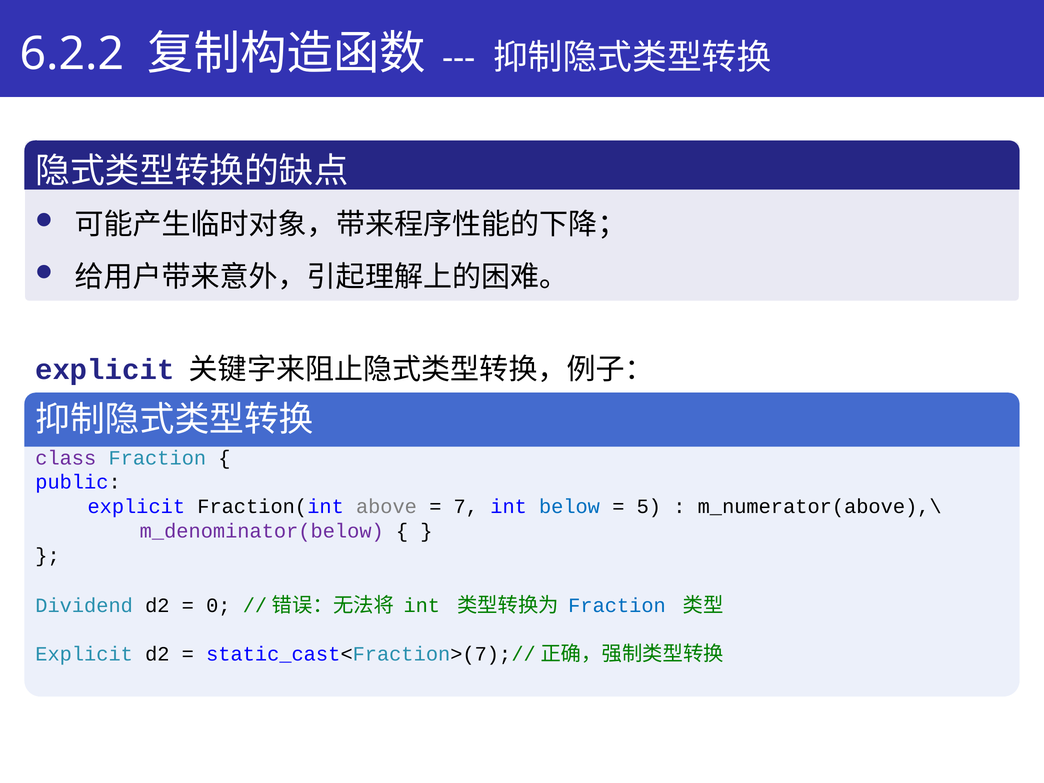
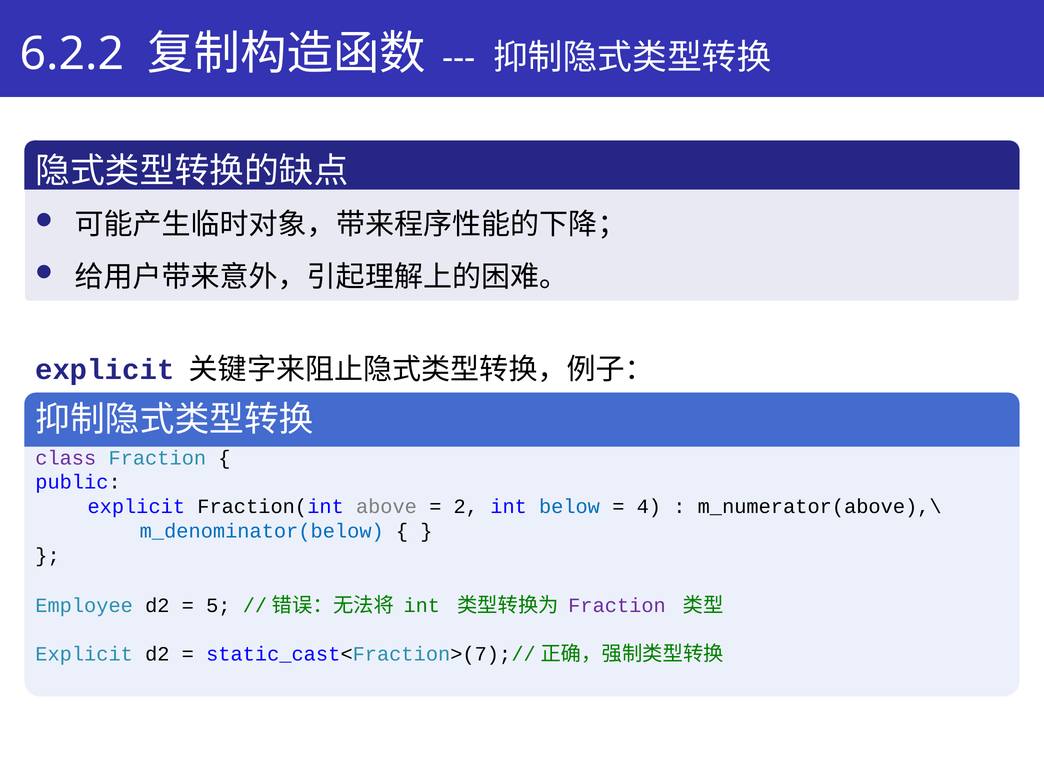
7: 7 -> 2
5: 5 -> 4
m_denominator(below colour: purple -> blue
Dividend: Dividend -> Employee
0: 0 -> 5
Fraction at (617, 605) colour: blue -> purple
